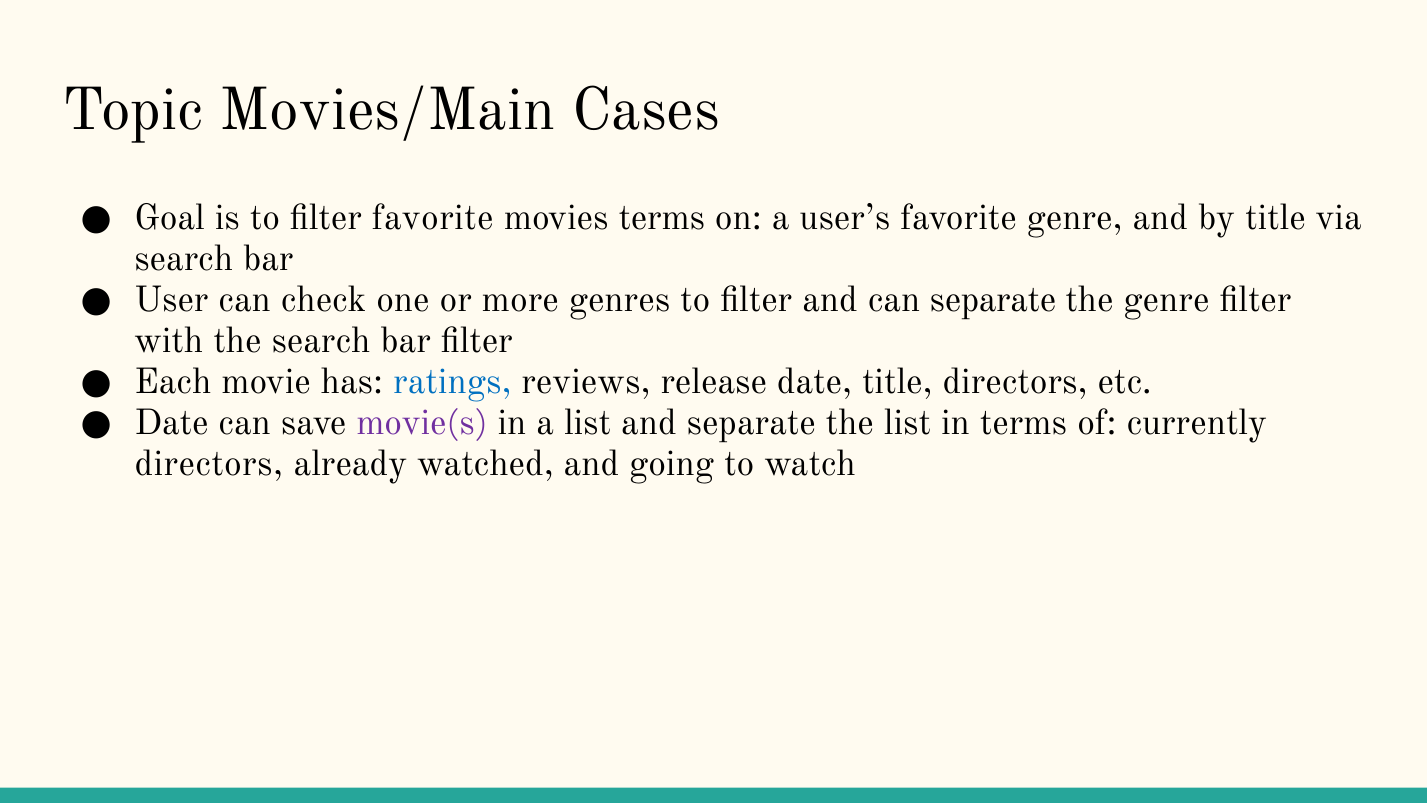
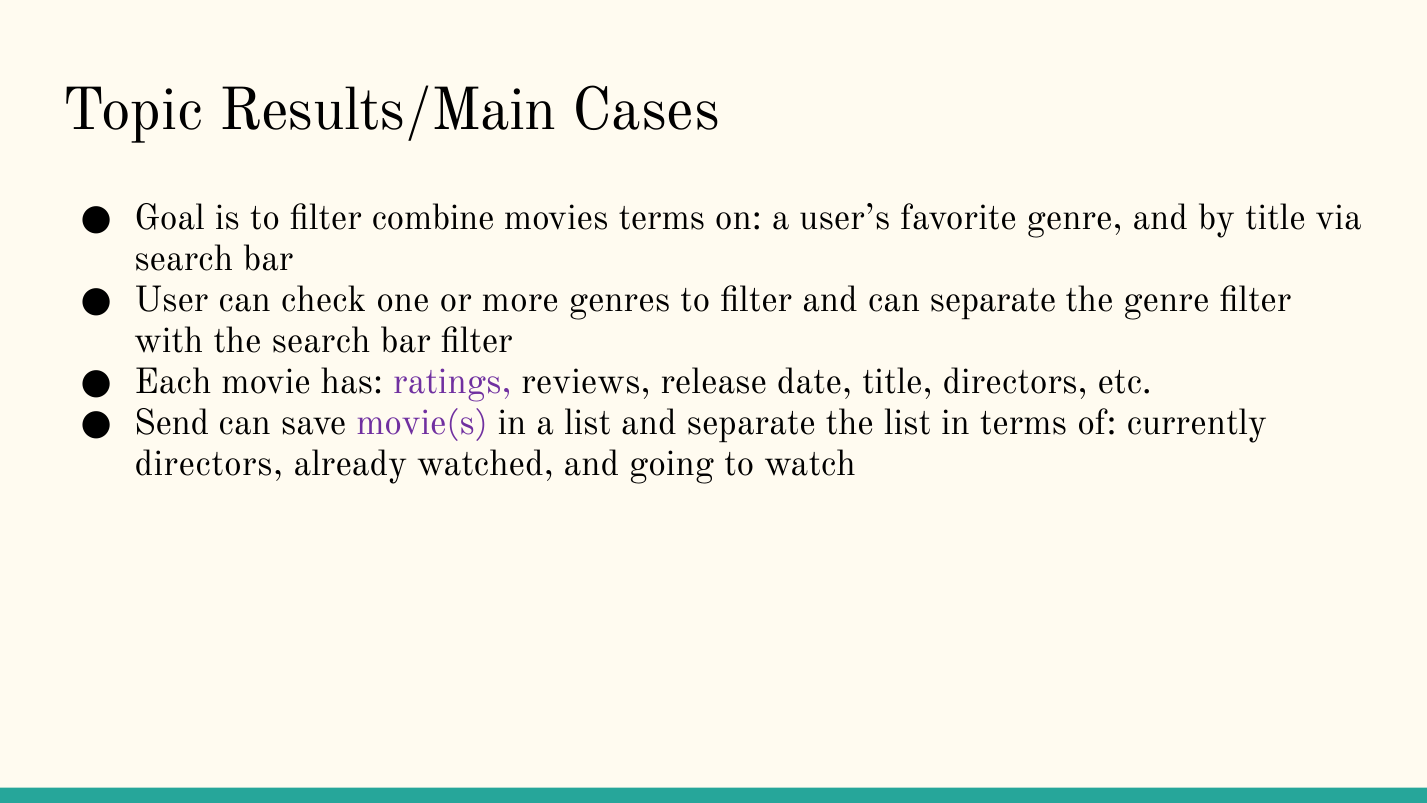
Movies/Main: Movies/Main -> Results/Main
filter favorite: favorite -> combine
ratings colour: blue -> purple
Date at (171, 423): Date -> Send
